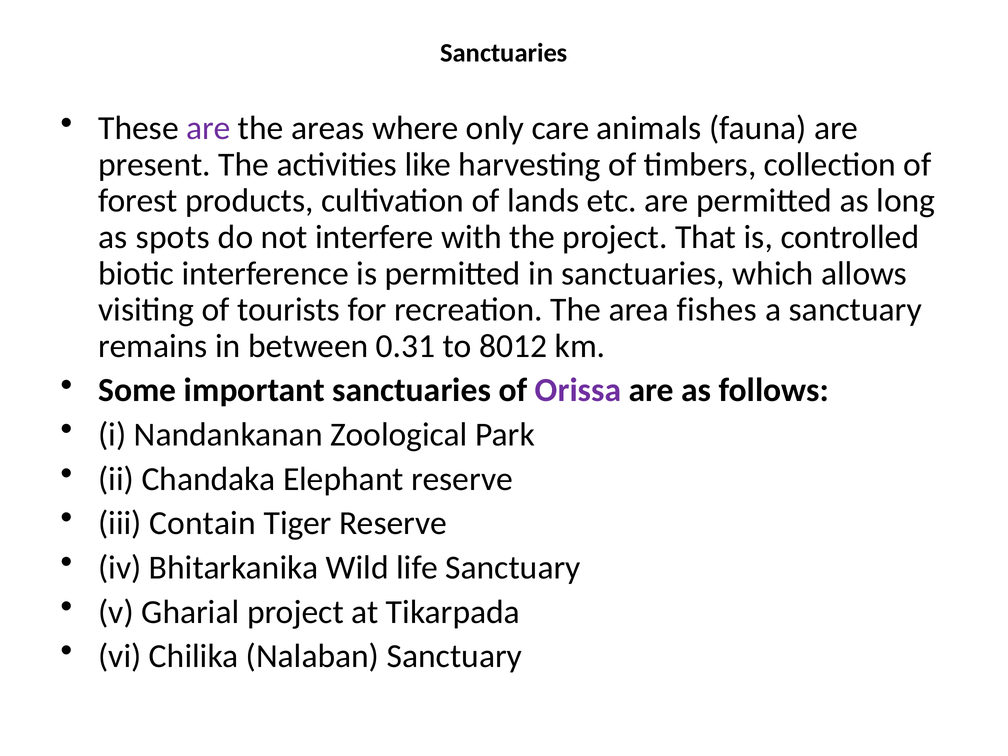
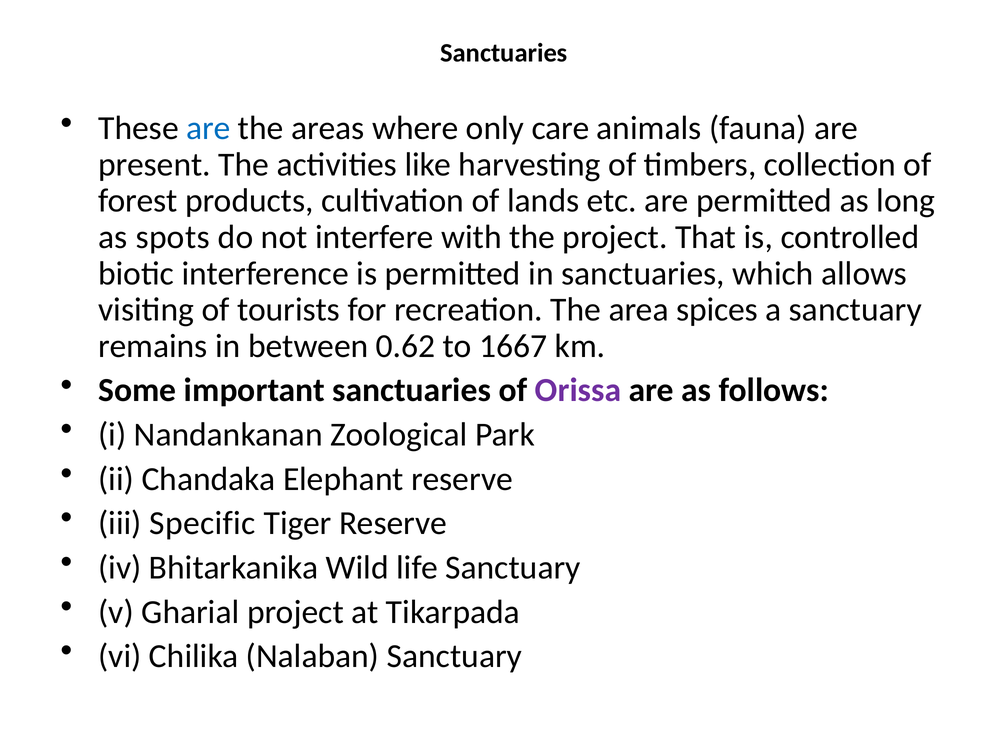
are at (209, 128) colour: purple -> blue
fishes: fishes -> spices
0.31: 0.31 -> 0.62
8012: 8012 -> 1667
Contain: Contain -> Specific
